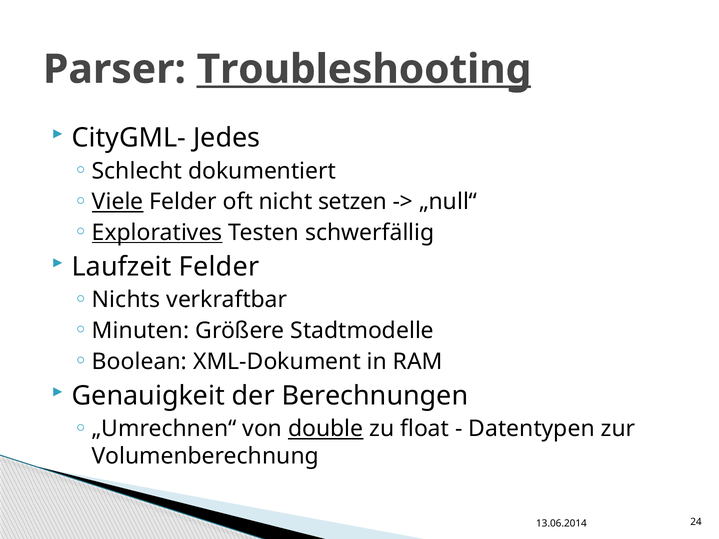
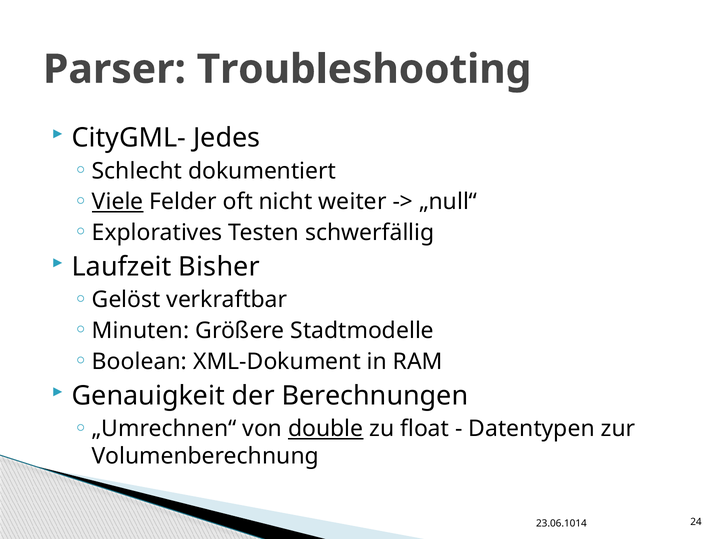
Troubleshooting underline: present -> none
setzen: setzen -> weiter
Exploratives underline: present -> none
Laufzeit Felder: Felder -> Bisher
Nichts: Nichts -> Gelöst
13.06.2014: 13.06.2014 -> 23.06.1014
